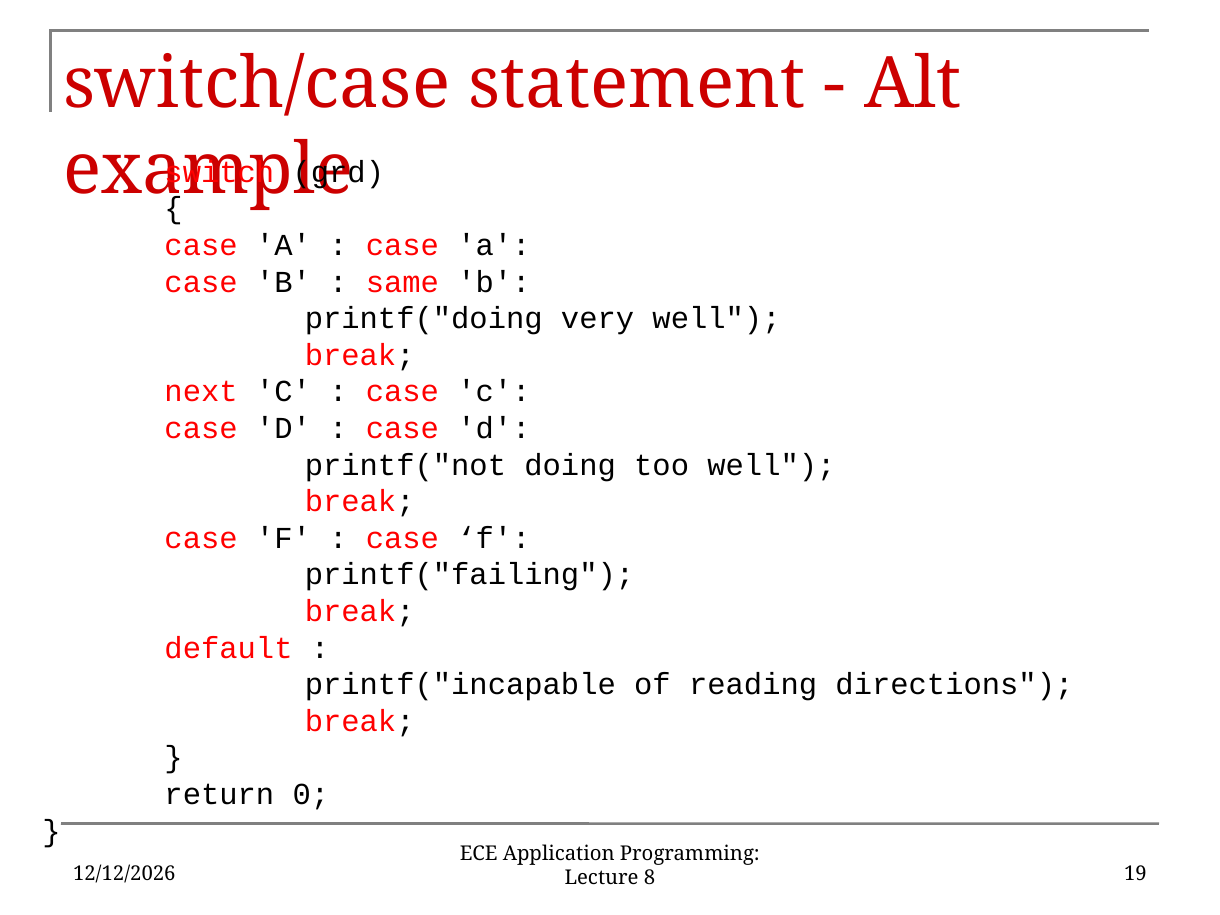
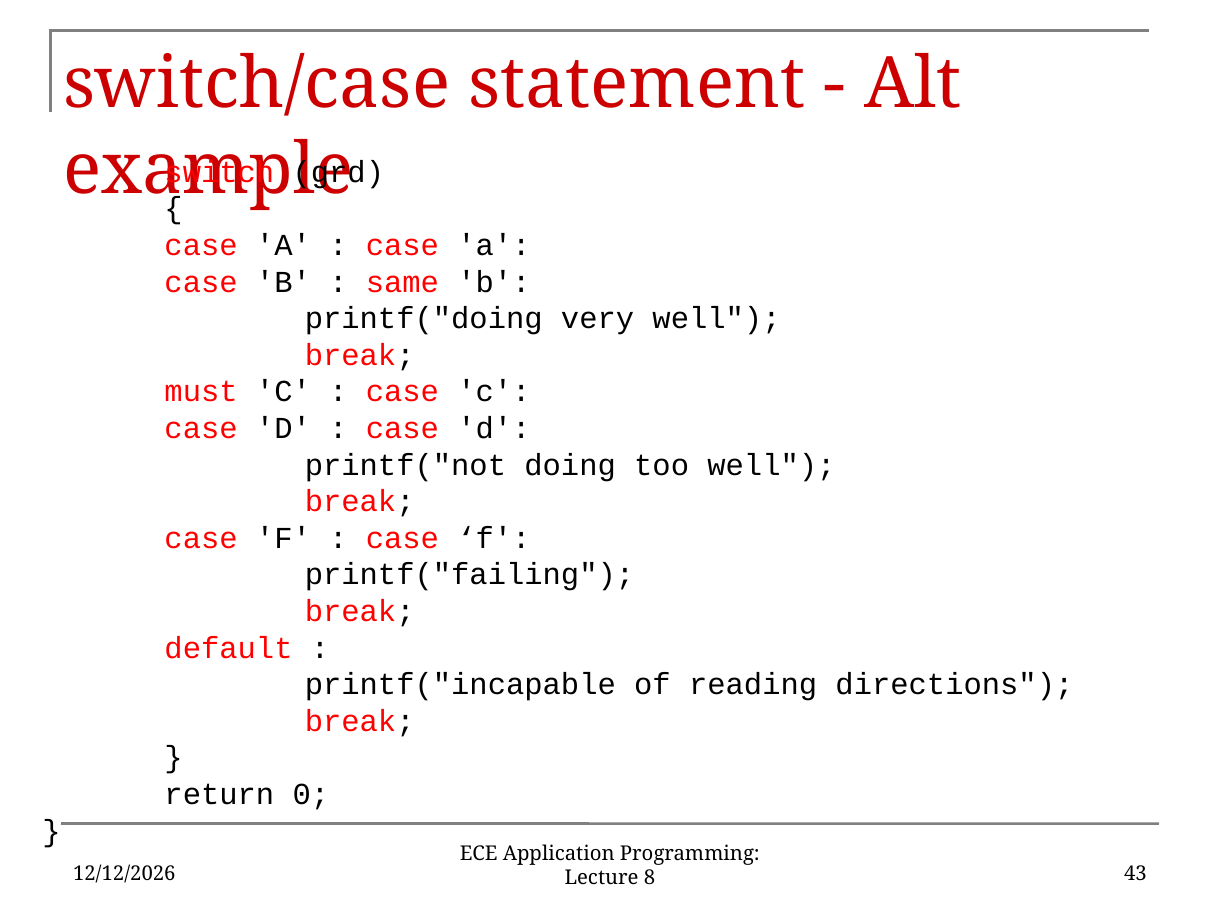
next: next -> must
19: 19 -> 43
